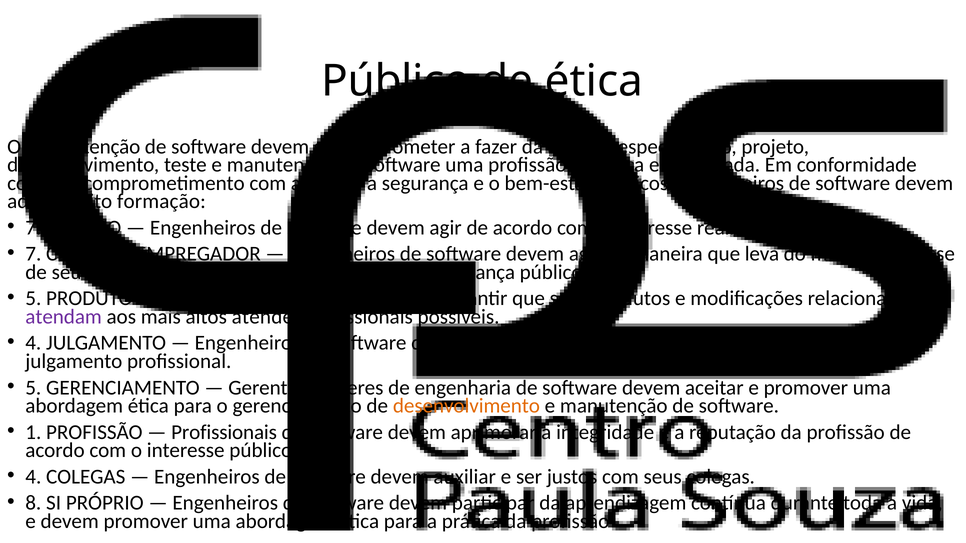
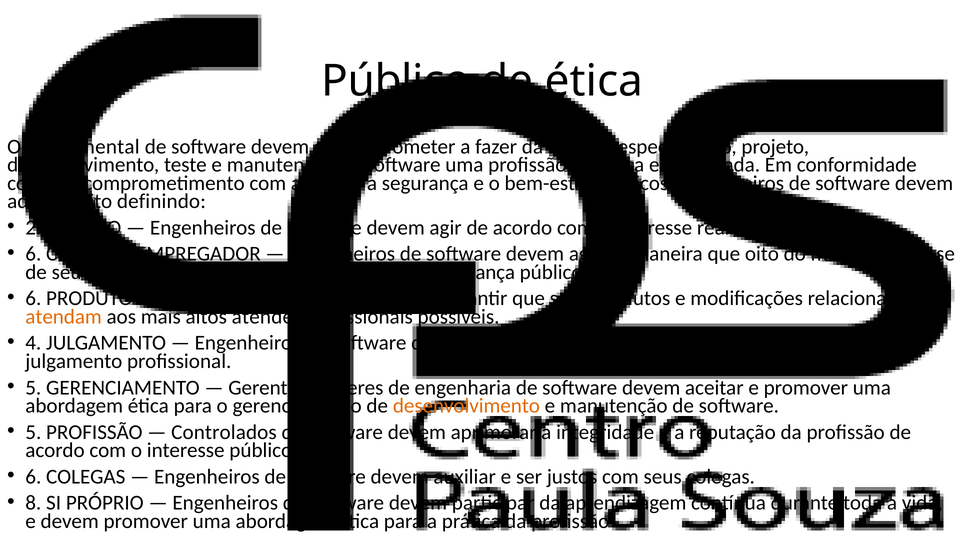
Os manutenção: manutenção -> incremental
formação: formação -> definindo
7 at (33, 228): 7 -> 2
7 at (33, 254): 7 -> 6
que leva: leva -> oito
5 at (33, 299): 5 -> 6
atendam colour: purple -> orange
1 at (33, 432): 1 -> 5
Profissionais at (224, 432): Profissionais -> Controlados
4 at (33, 477): 4 -> 6
